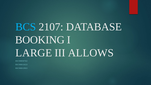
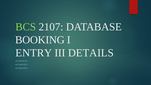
BCS colour: light blue -> light green
LARGE: LARGE -> ENTRY
ALLOWS: ALLOWS -> DETAILS
